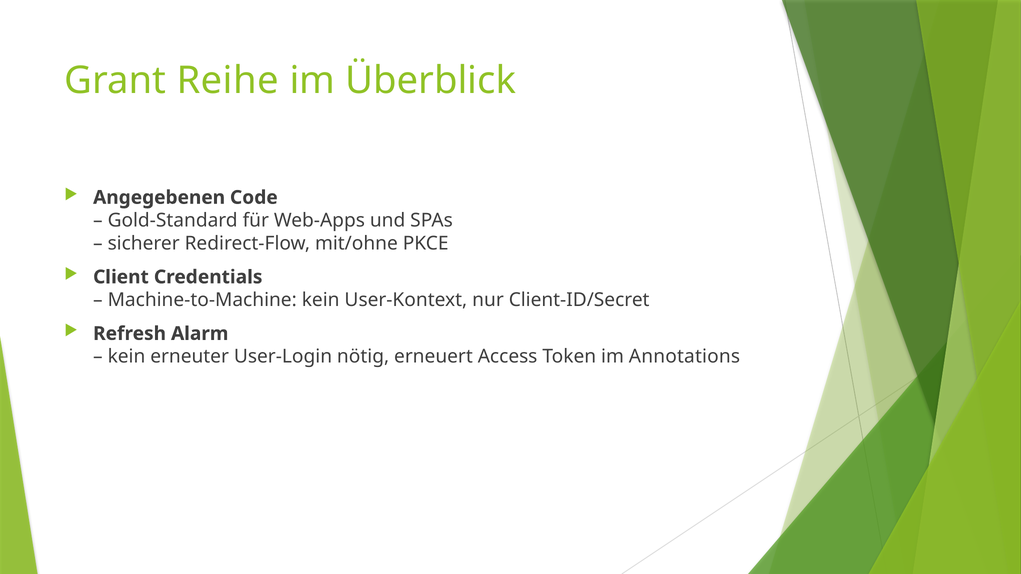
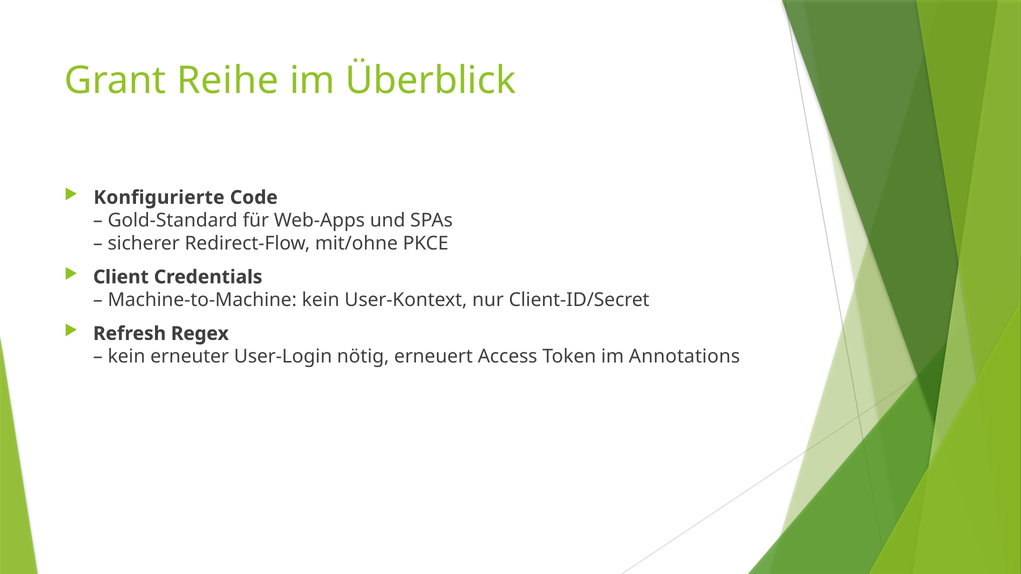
Angegebenen: Angegebenen -> Konfigurierte
Alarm: Alarm -> Regex
